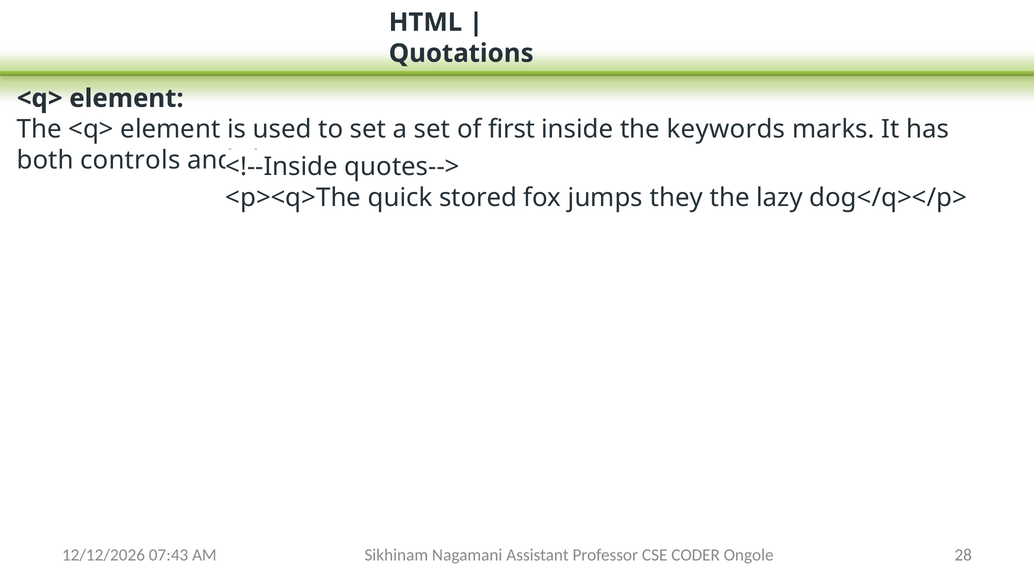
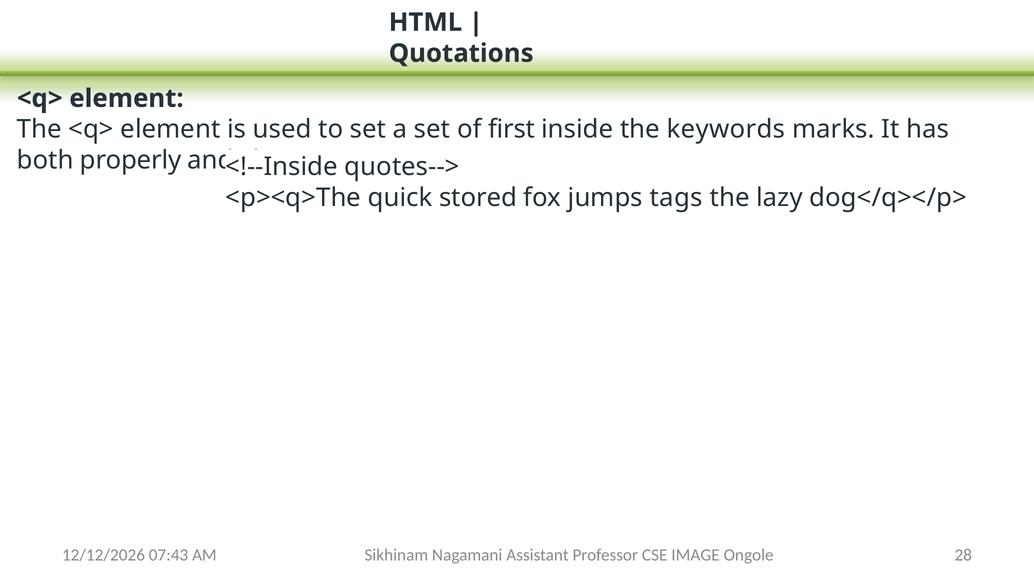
controls: controls -> properly
jumps they: they -> tags
CODER: CODER -> IMAGE
